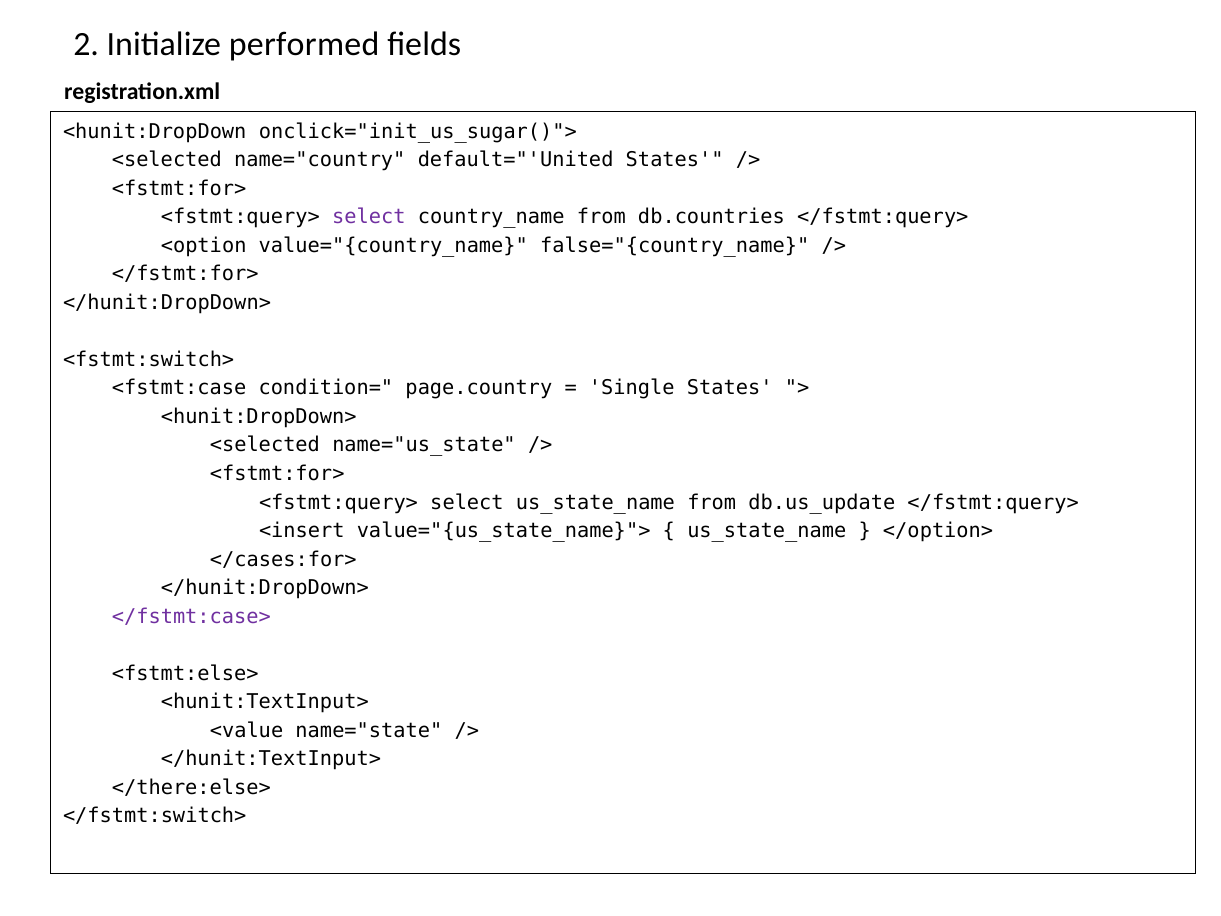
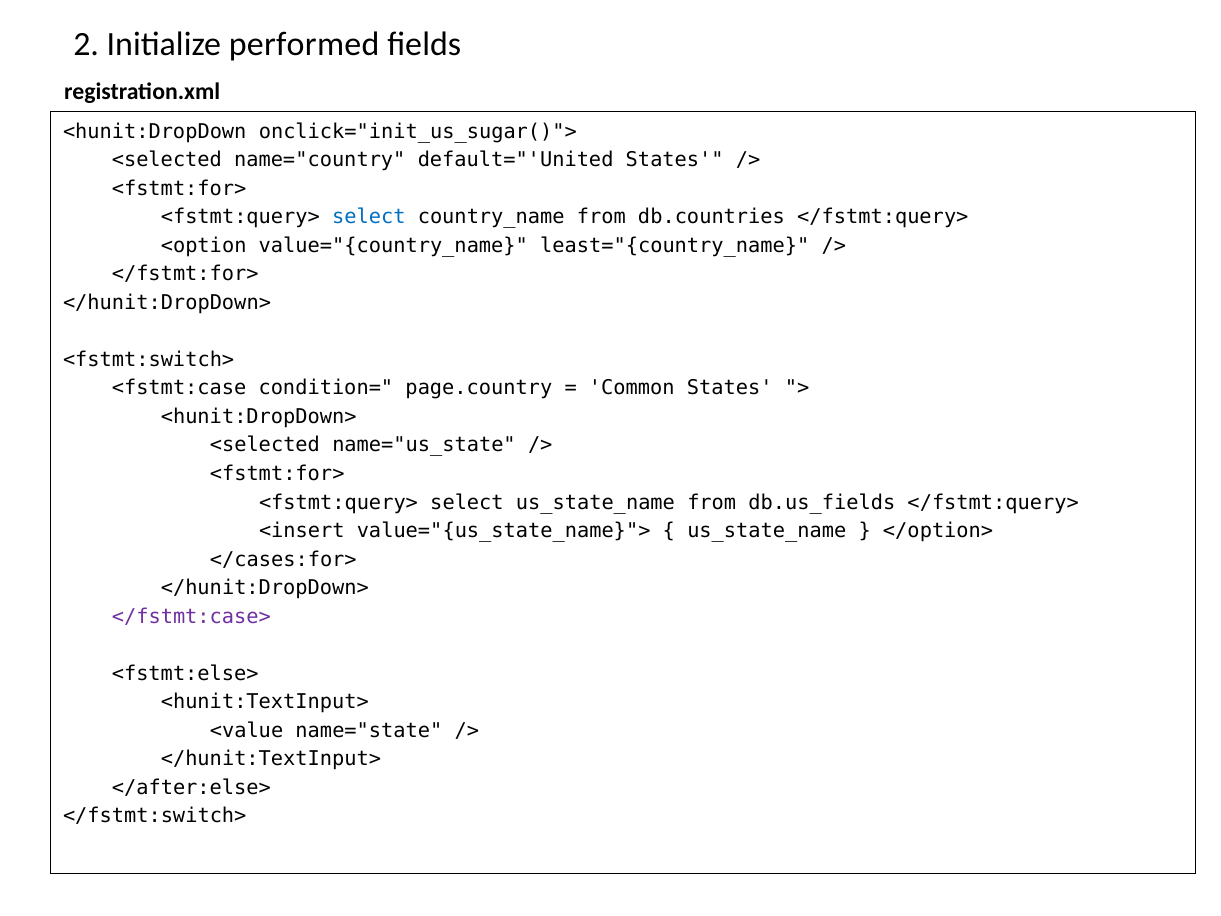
select at (369, 217) colour: purple -> blue
false="{country_name: false="{country_name -> least="{country_name
Single: Single -> Common
db.us_update: db.us_update -> db.us_fields
</there:else>: </there:else> -> </after:else>
